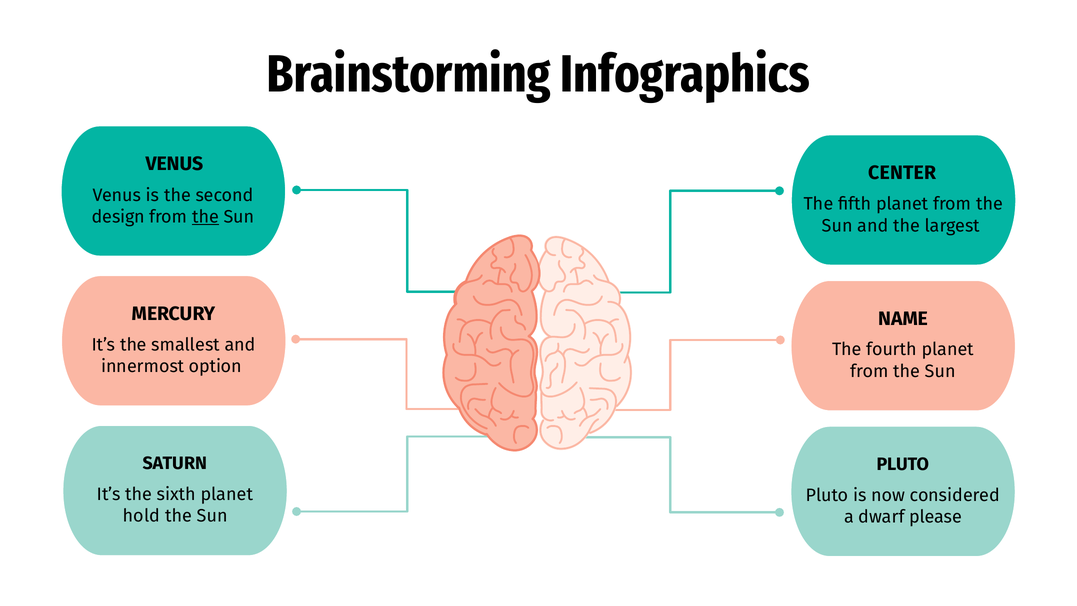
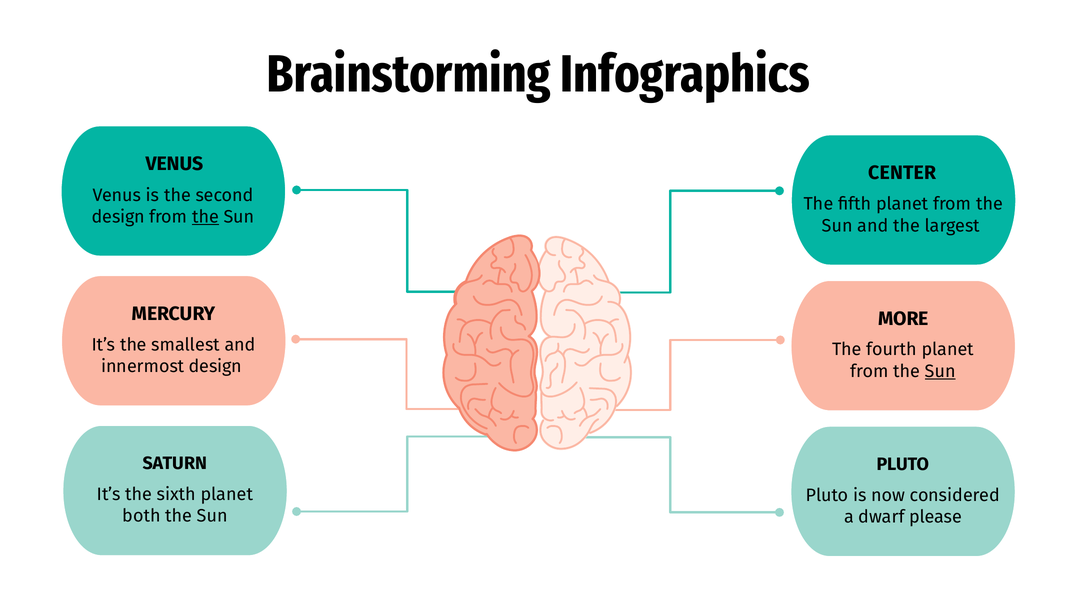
NAME: NAME -> MORE
innermost option: option -> design
Sun at (940, 371) underline: none -> present
hold: hold -> both
